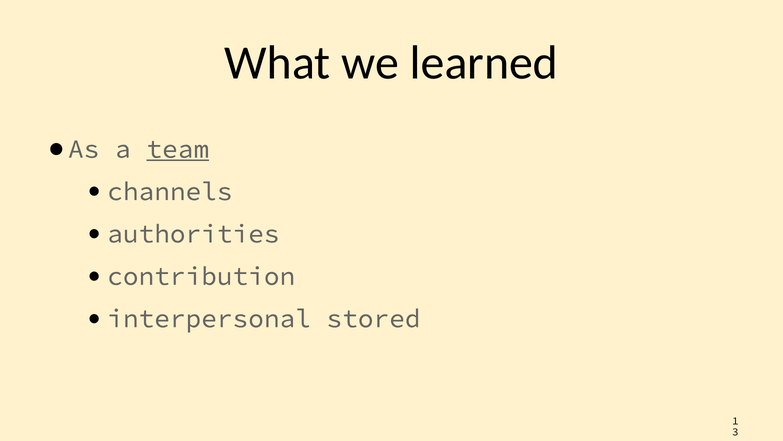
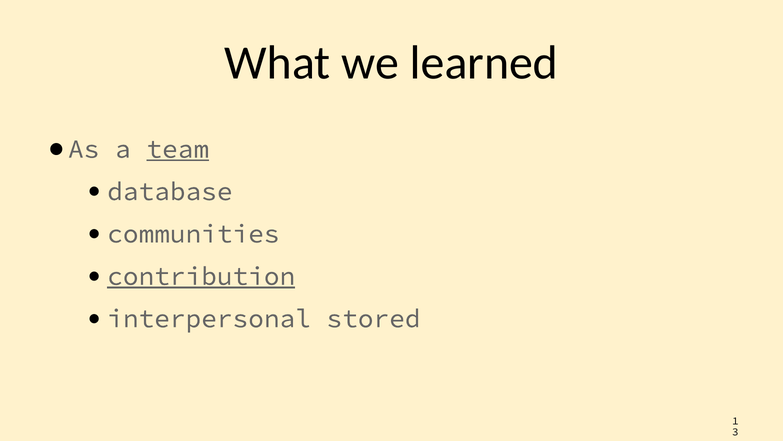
channels: channels -> database
authorities: authorities -> communities
contribution underline: none -> present
